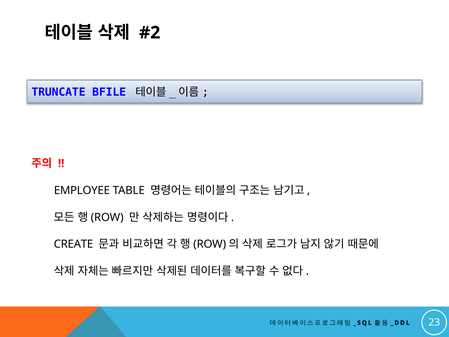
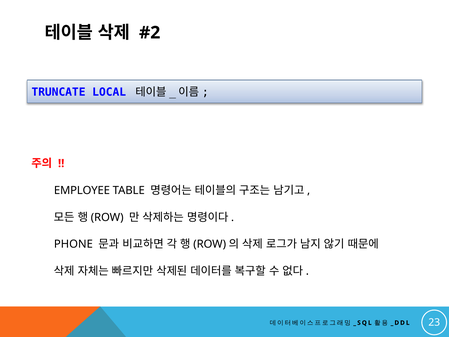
BFILE: BFILE -> LOCAL
CREATE: CREATE -> PHONE
